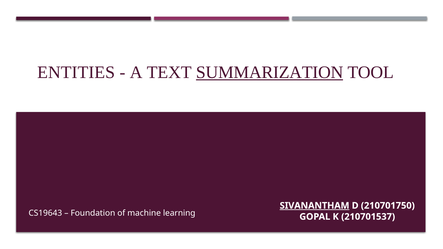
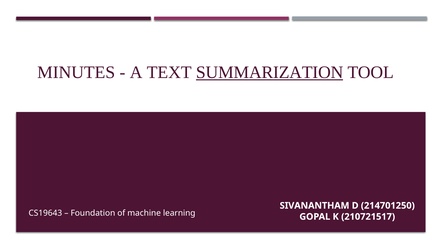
ENTITIES: ENTITIES -> MINUTES
SIVANANTHAM underline: present -> none
210701750: 210701750 -> 214701250
210701537: 210701537 -> 210721517
